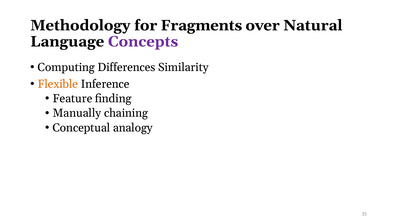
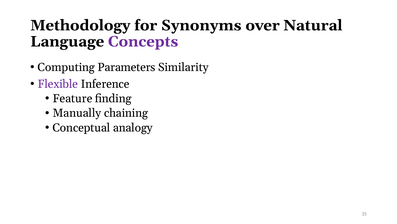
Fragments: Fragments -> Synonyms
Differences: Differences -> Parameters
Flexible colour: orange -> purple
